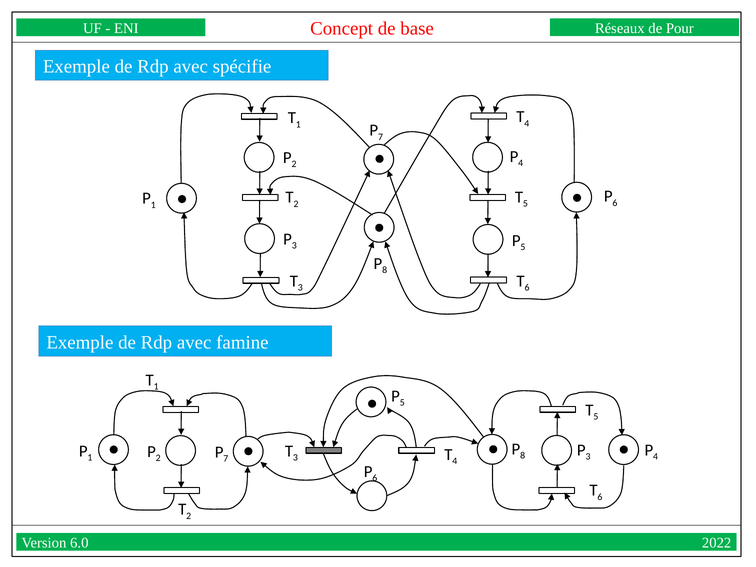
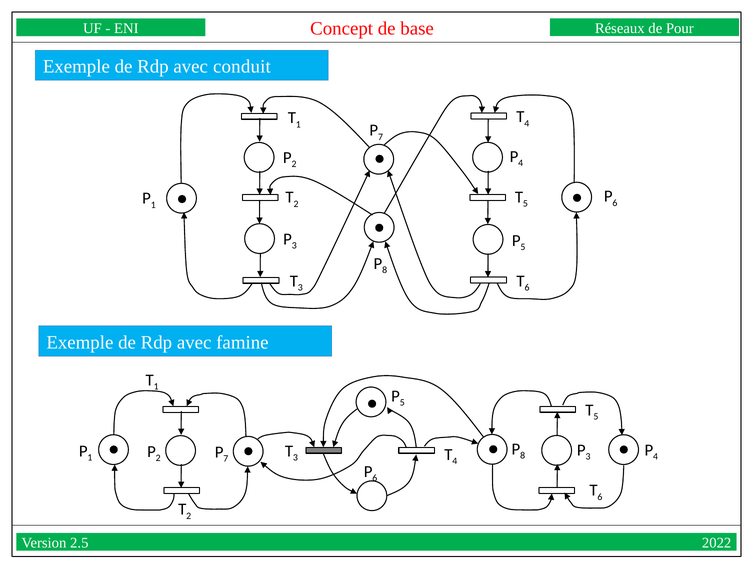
spécifie: spécifie -> conduit
6.0: 6.0 -> 2.5
